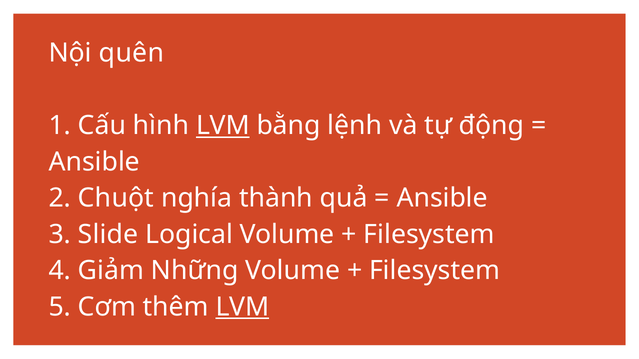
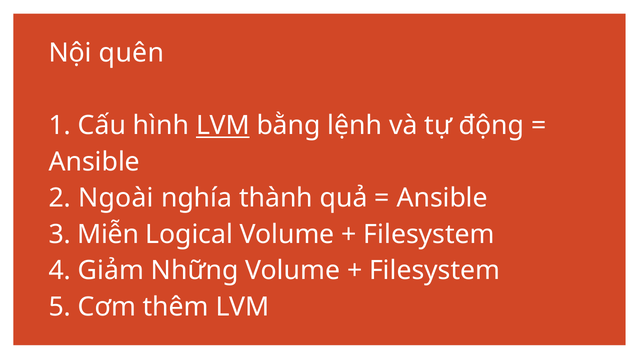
Chuột: Chuột -> Ngoài
Slide: Slide -> Miễn
LVM at (242, 307) underline: present -> none
